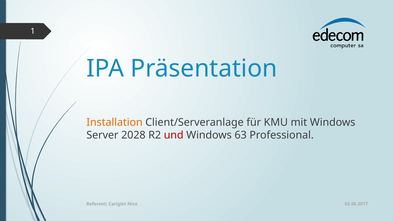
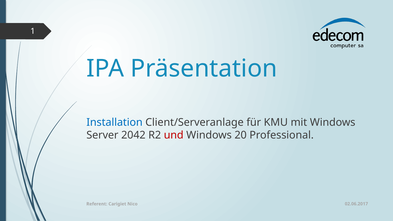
Installation colour: orange -> blue
2028: 2028 -> 2042
63: 63 -> 20
